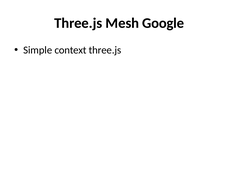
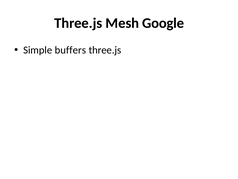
context: context -> buffers
